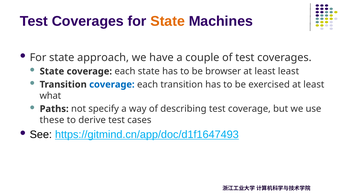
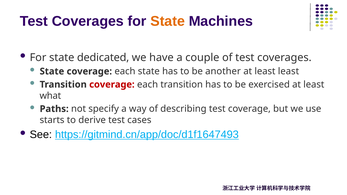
approach: approach -> dedicated
browser: browser -> another
coverage at (112, 85) colour: blue -> red
these: these -> starts
